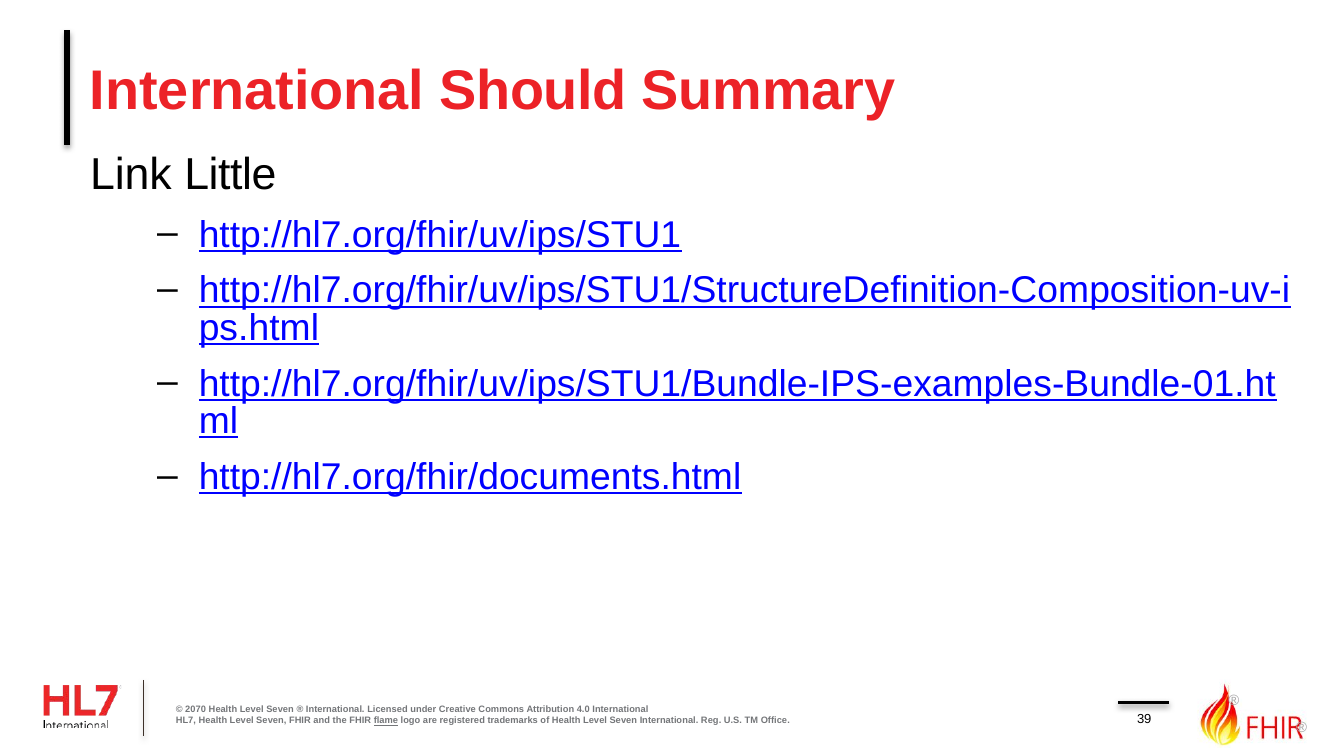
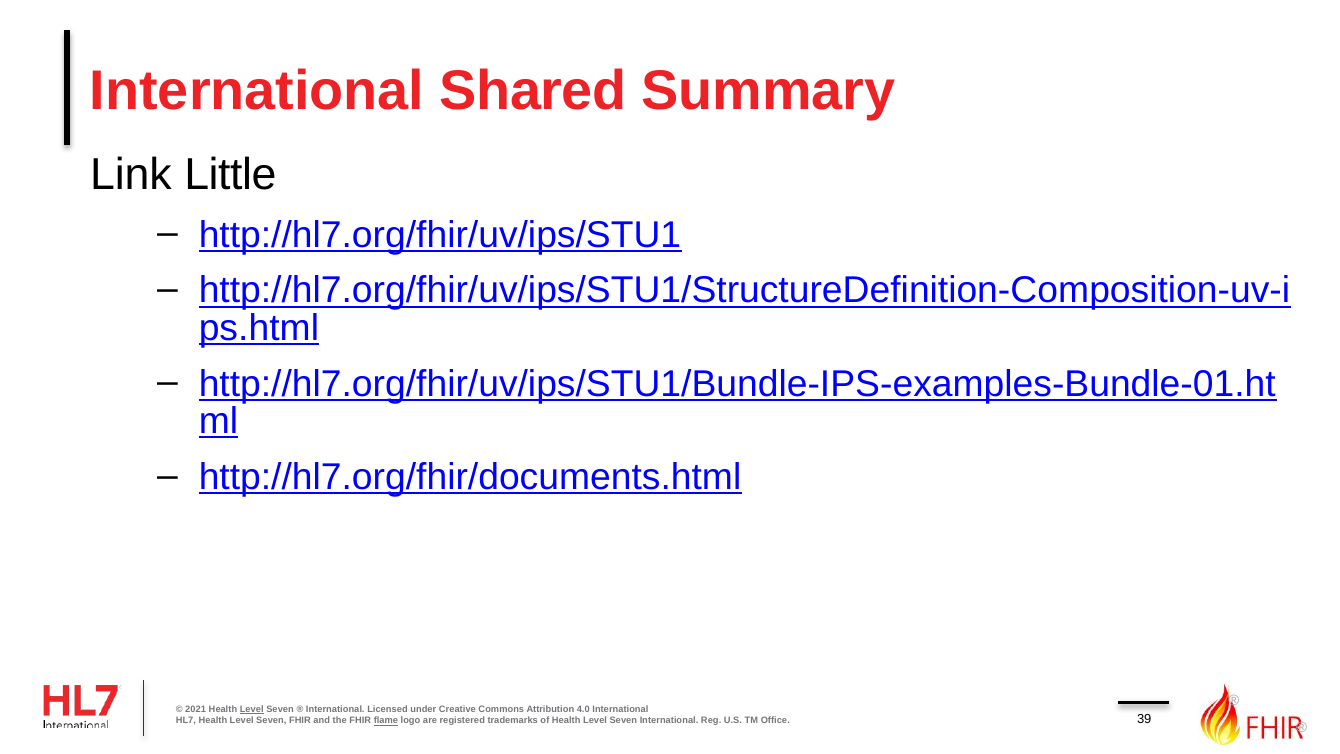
Should: Should -> Shared
2070: 2070 -> 2021
Level at (252, 710) underline: none -> present
